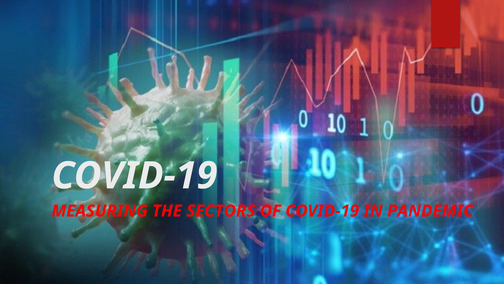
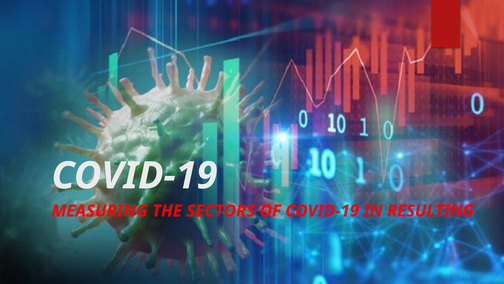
PANDEMIC: PANDEMIC -> RESULTING
